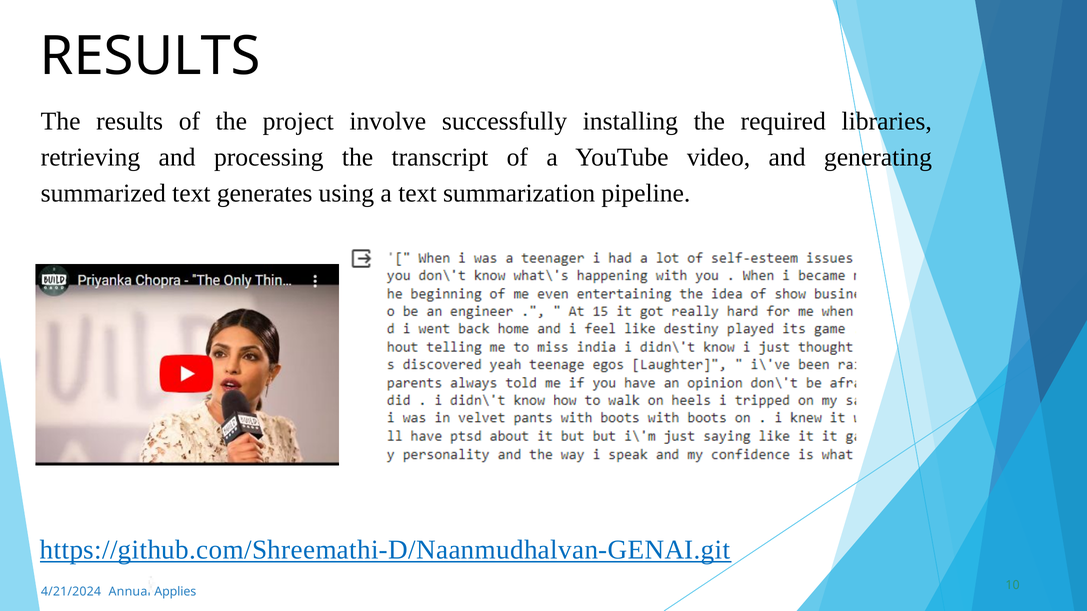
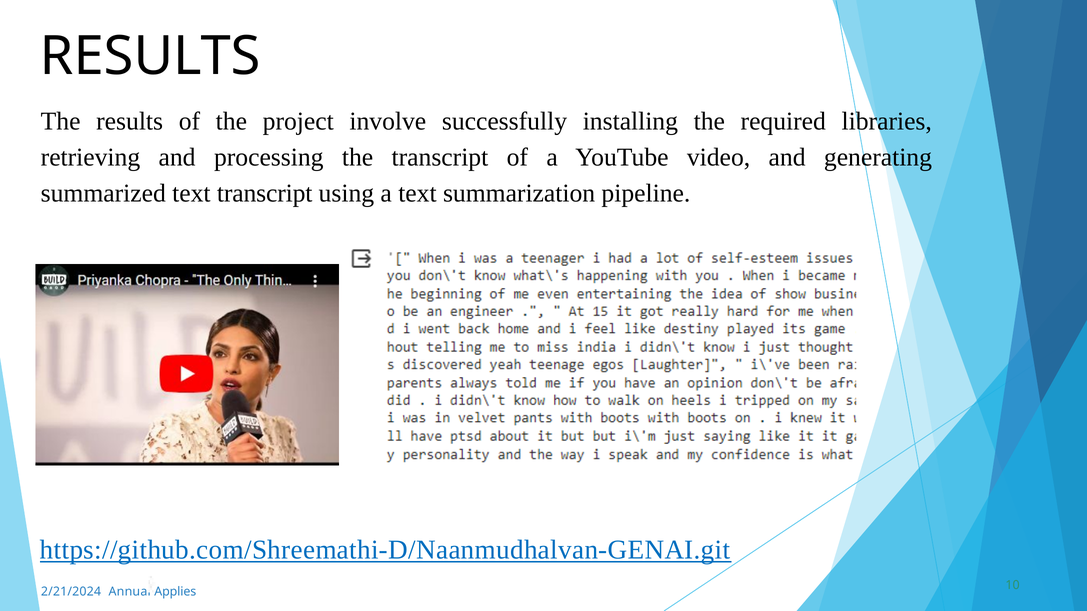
text generates: generates -> transcript
4/21/2024: 4/21/2024 -> 2/21/2024
